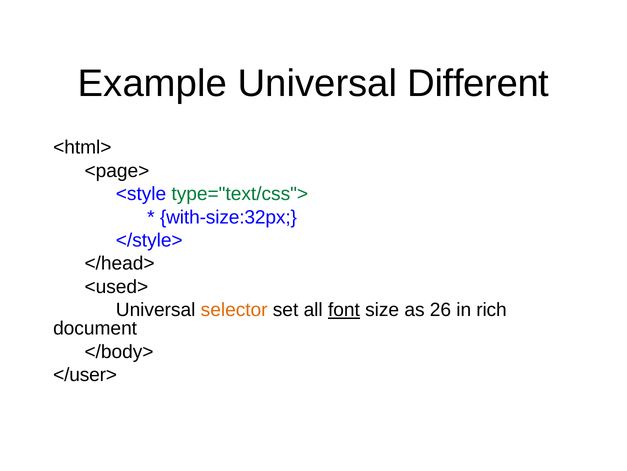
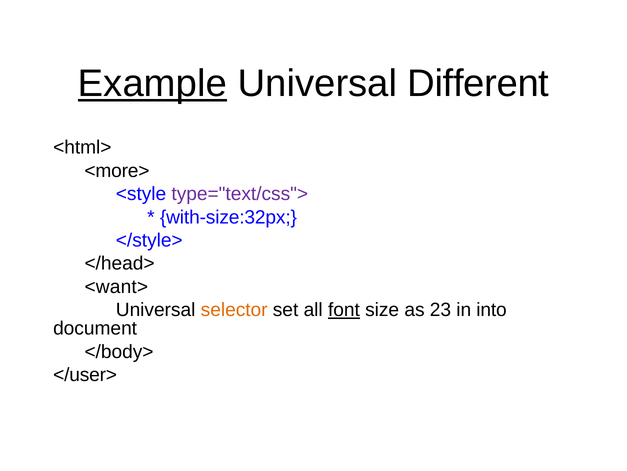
Example underline: none -> present
<page>: <page> -> <more>
type="text/css"> colour: green -> purple
<used>: <used> -> <want>
26: 26 -> 23
rich: rich -> into
